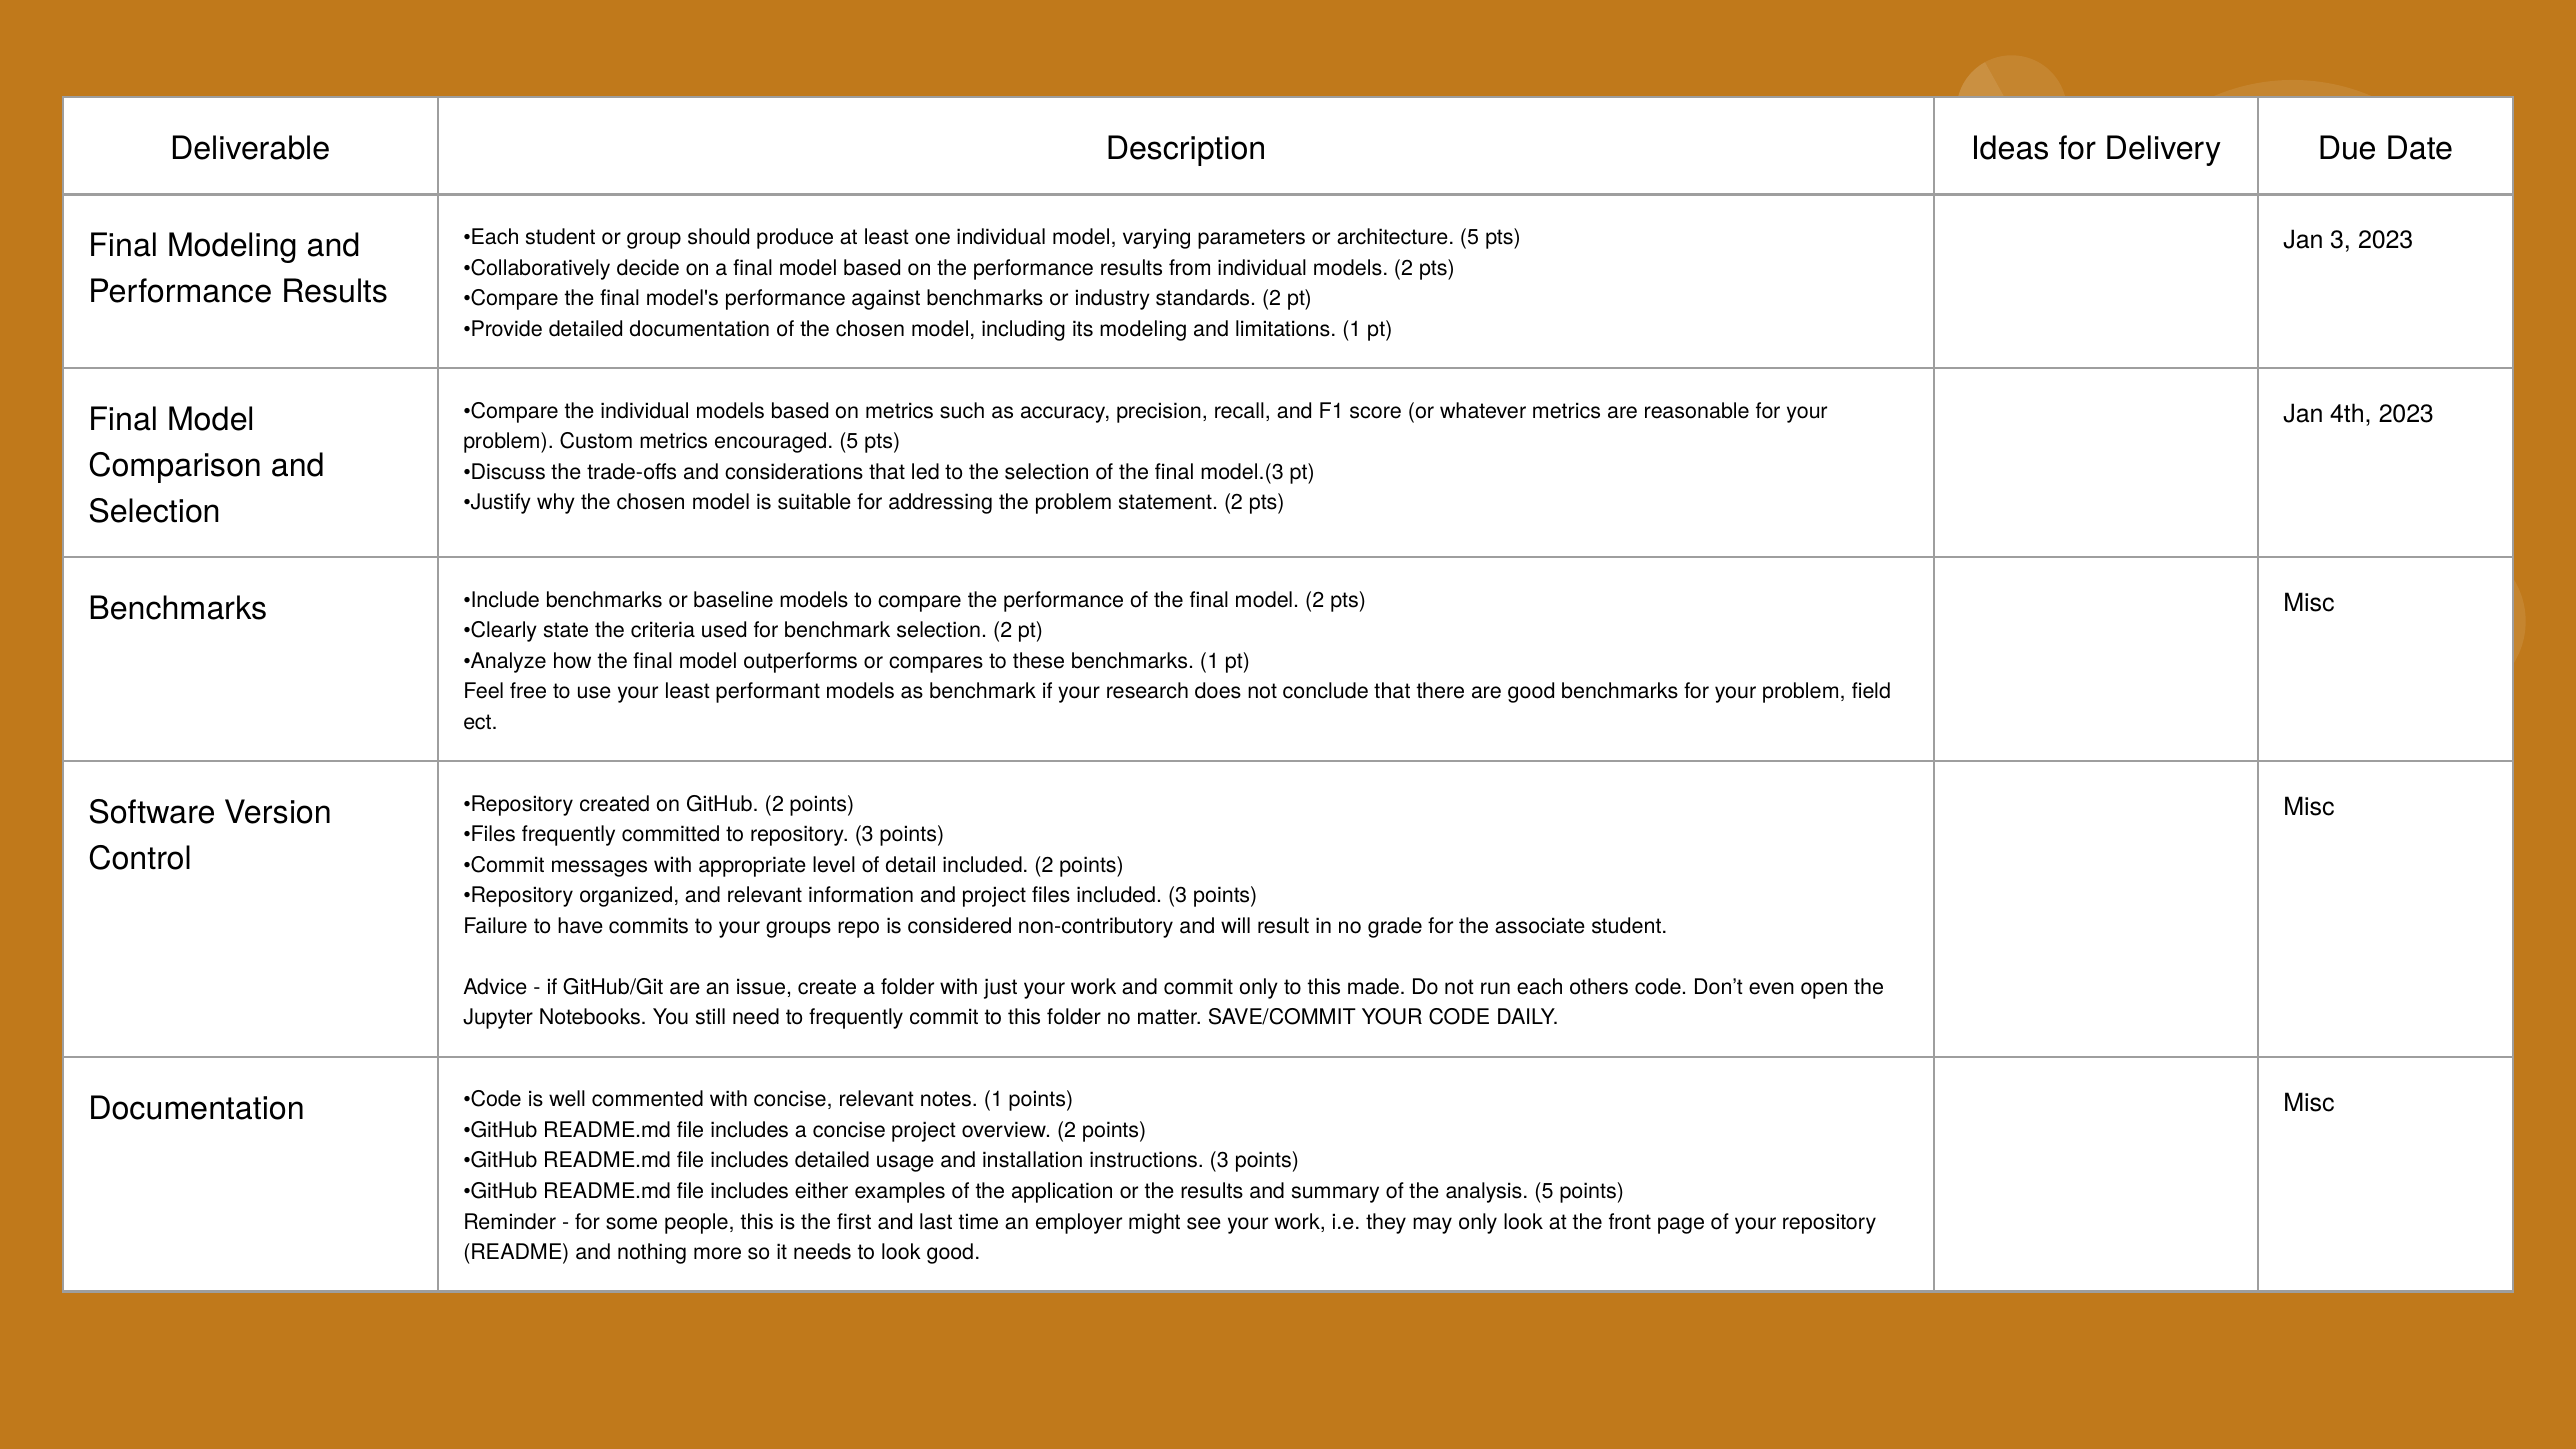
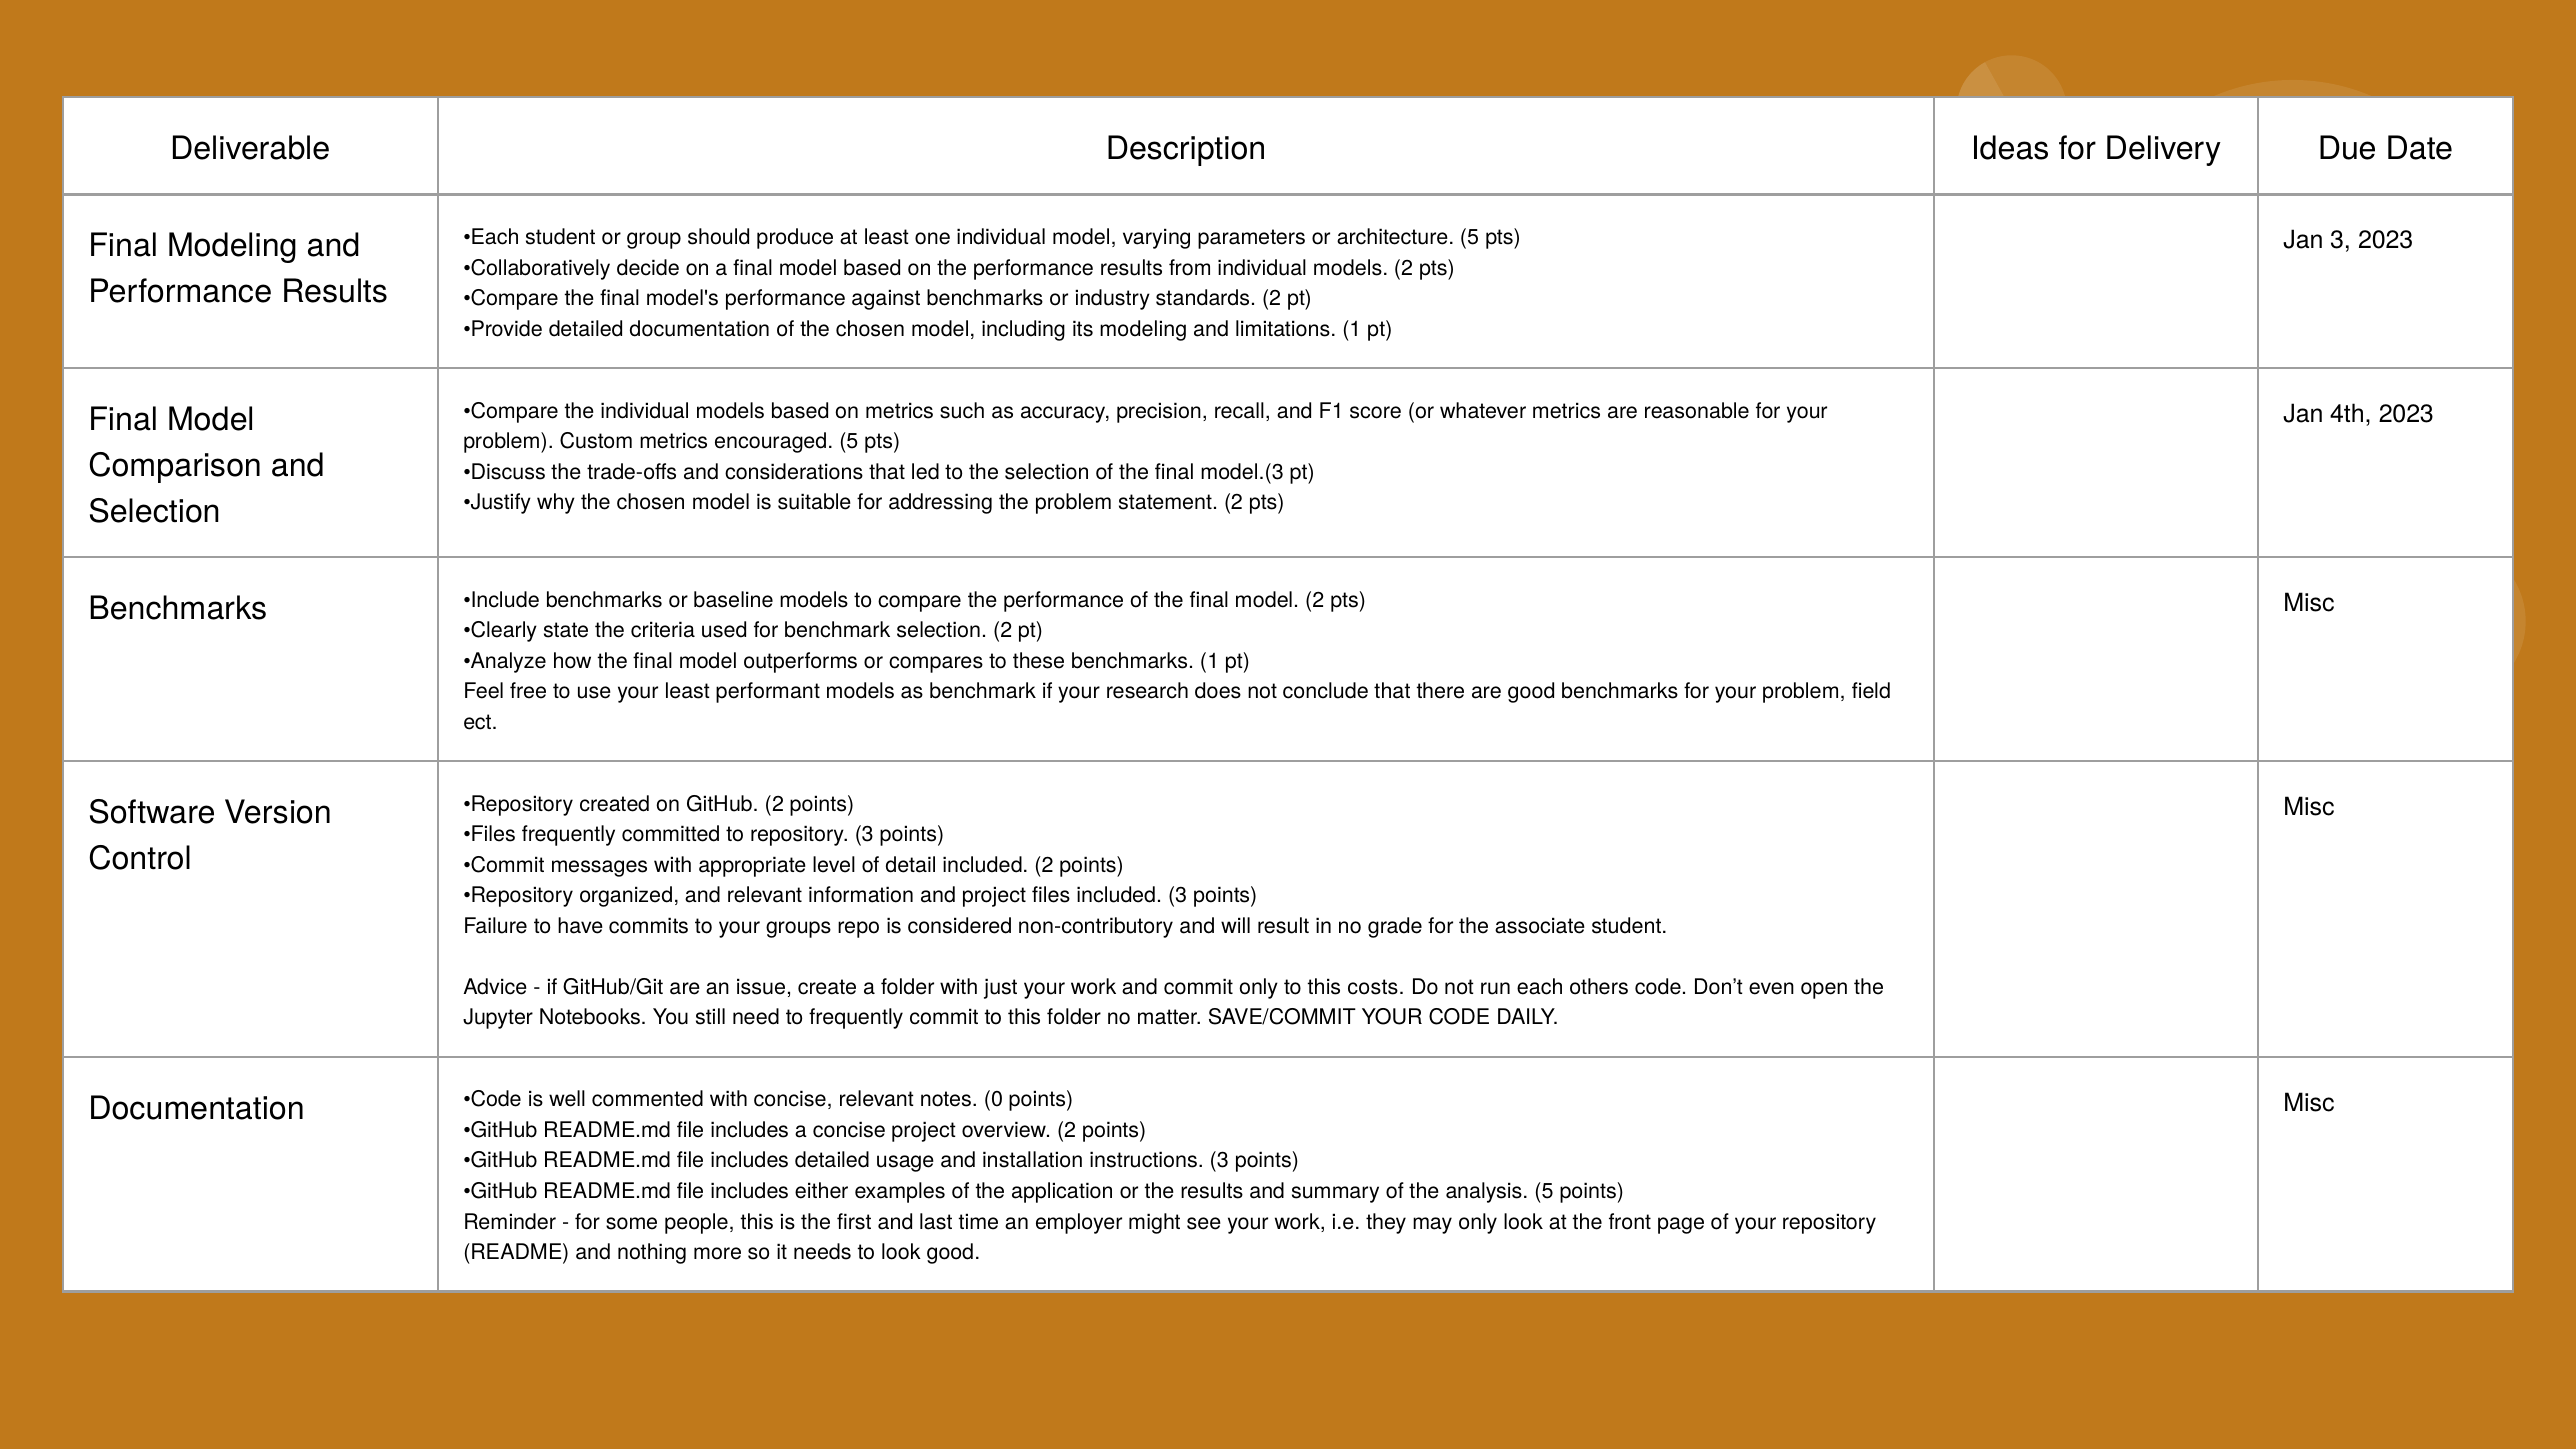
made: made -> costs
notes 1: 1 -> 0
